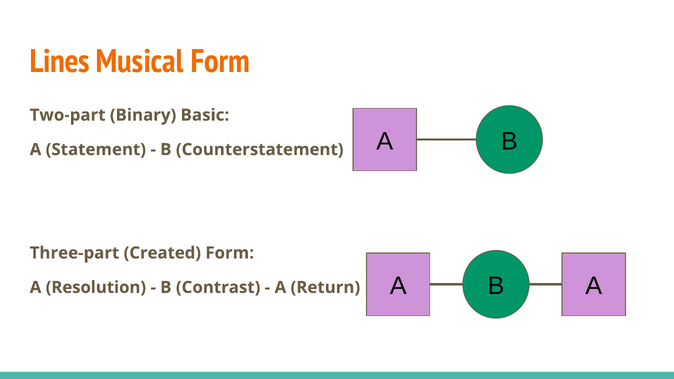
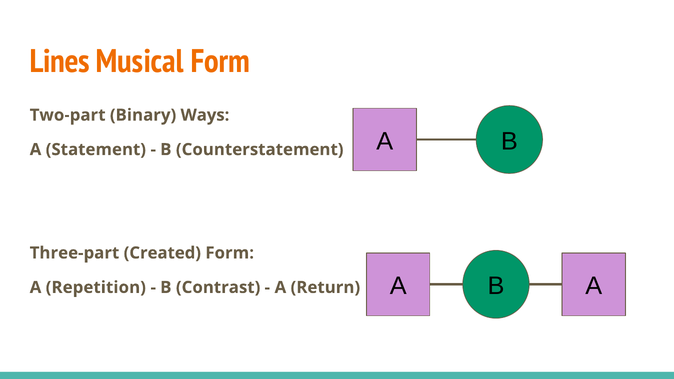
Basic: Basic -> Ways
Resolution: Resolution -> Repetition
